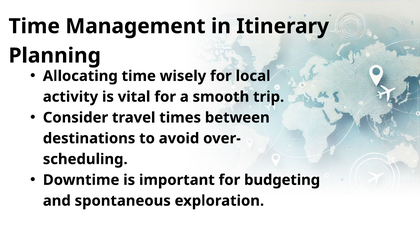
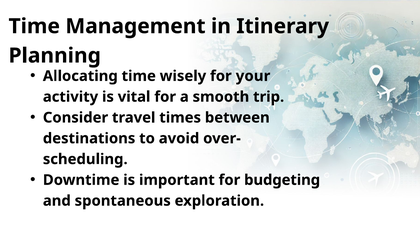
local: local -> your
